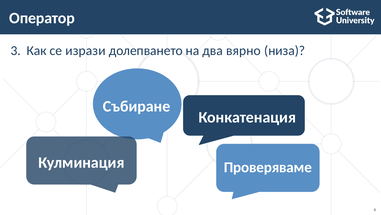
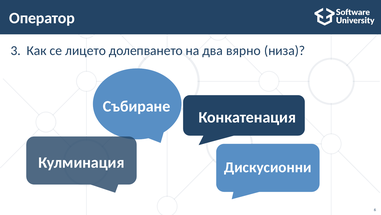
изрази: изрази -> лицето
Проверяваме: Проверяваме -> Дискусионни
